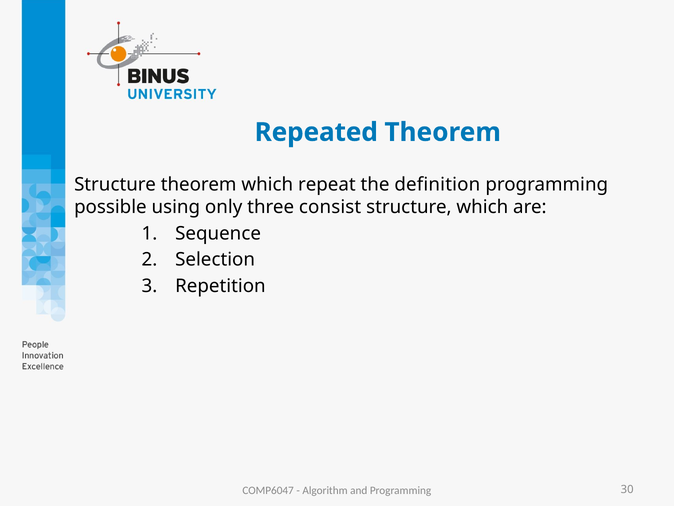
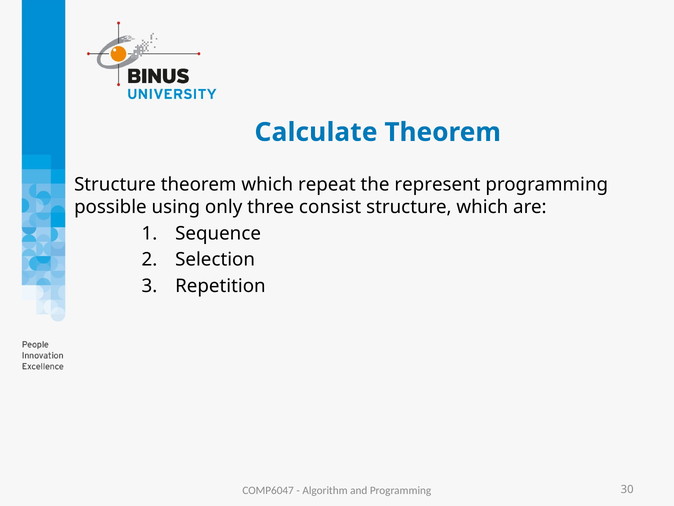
Repeated: Repeated -> Calculate
definition: definition -> represent
